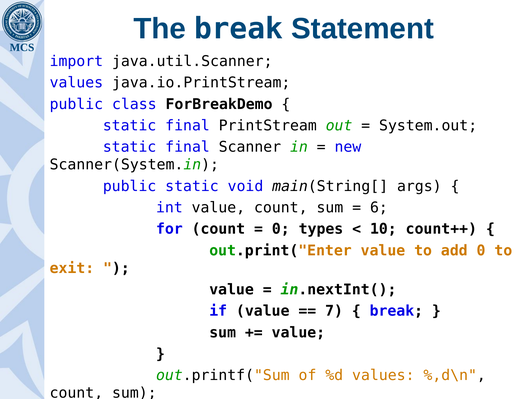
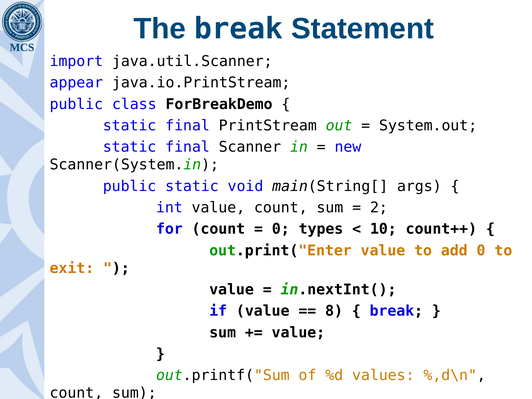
values at (76, 83): values -> appear
6: 6 -> 2
7: 7 -> 8
